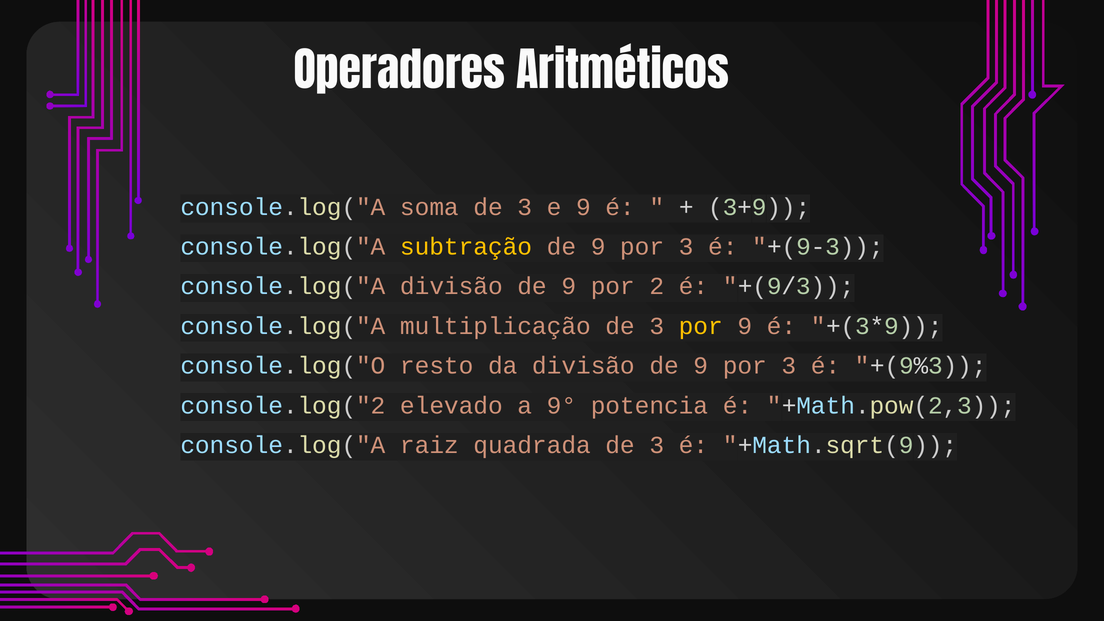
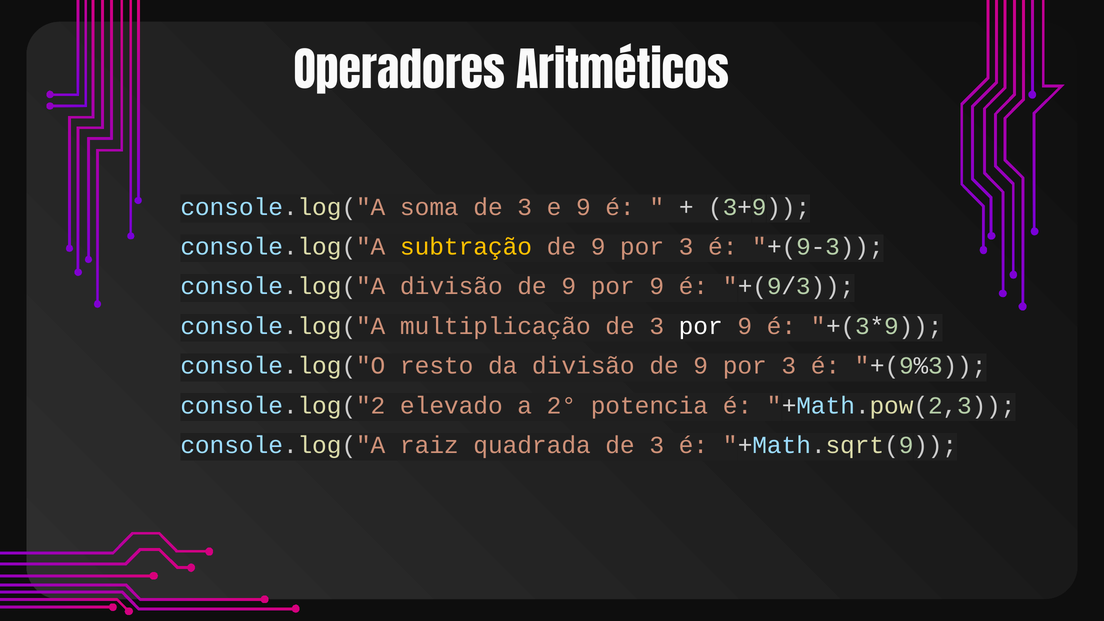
9 por 2: 2 -> 9
por at (701, 326) colour: yellow -> white
9°: 9° -> 2°
